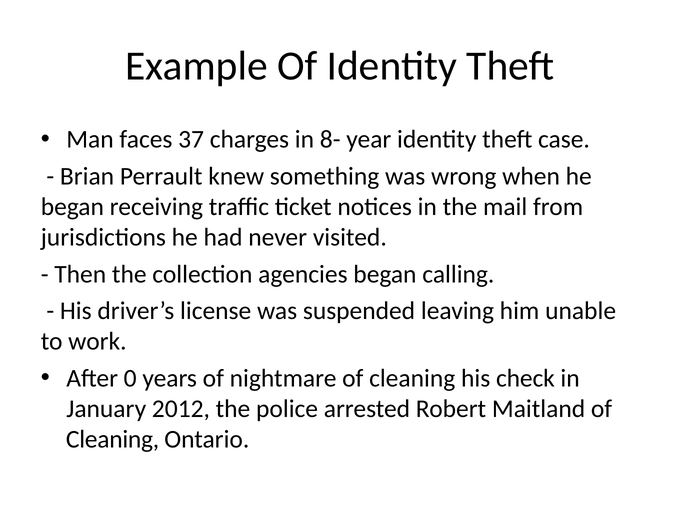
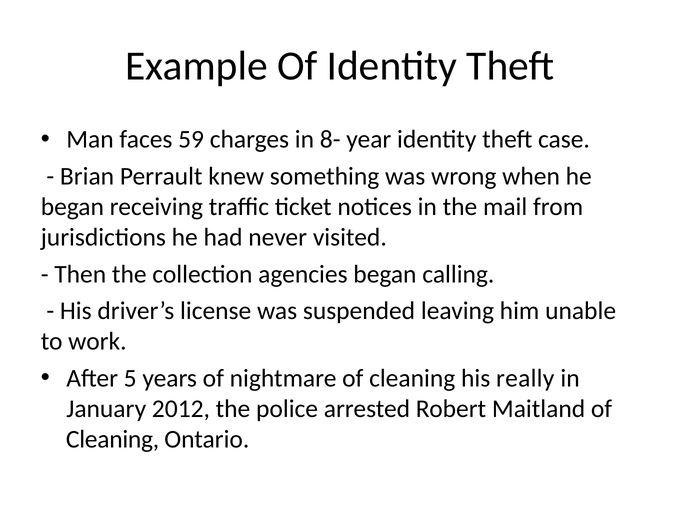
37: 37 -> 59
0: 0 -> 5
check: check -> really
